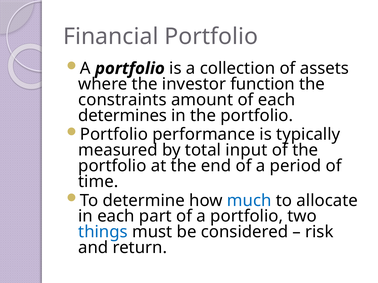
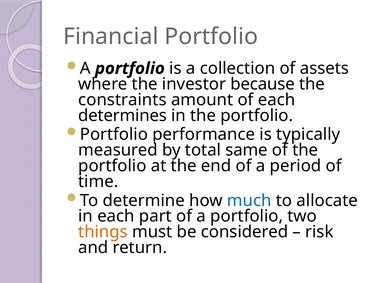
function: function -> because
input: input -> same
things colour: blue -> orange
